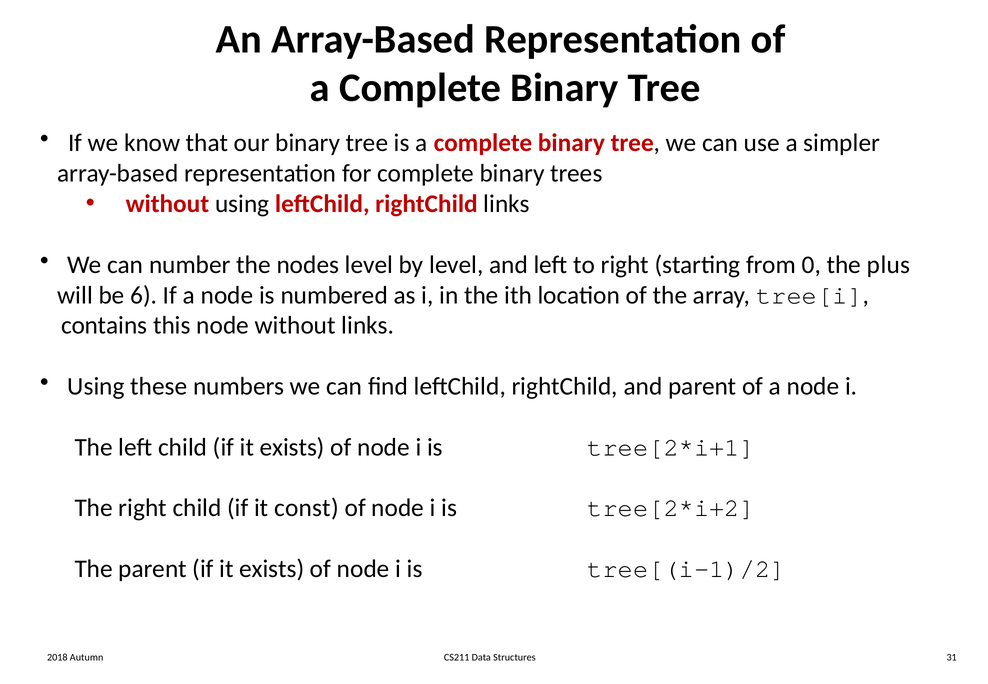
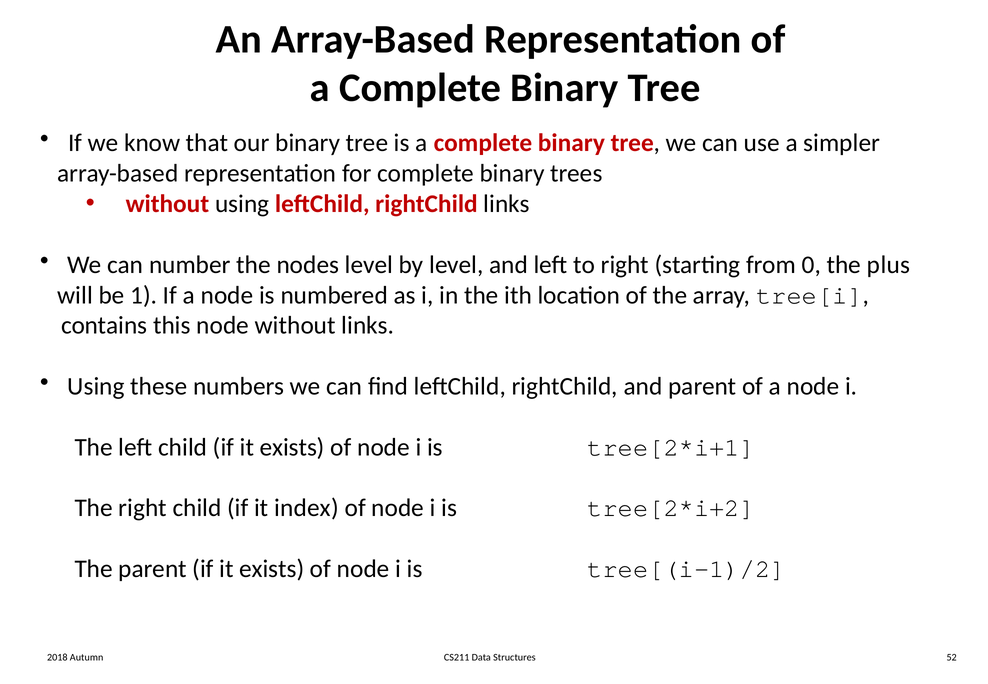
6: 6 -> 1
const: const -> index
31: 31 -> 52
